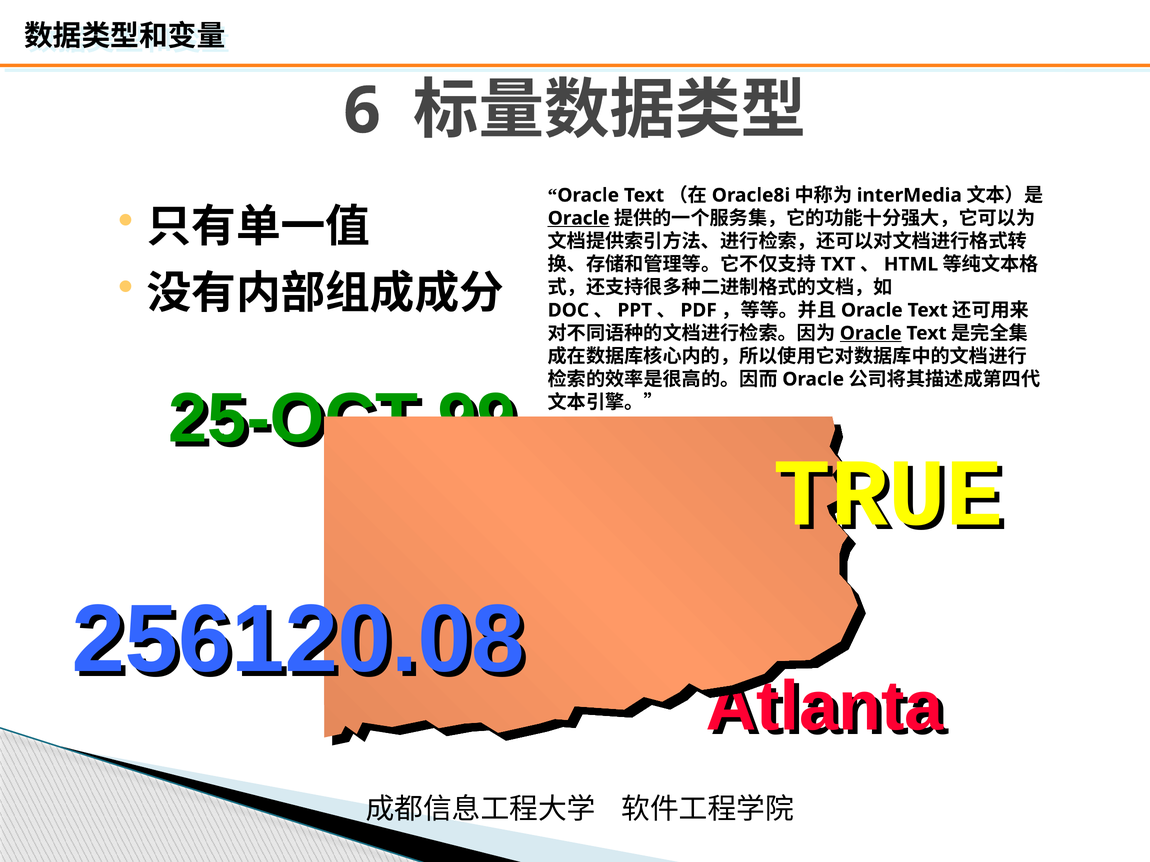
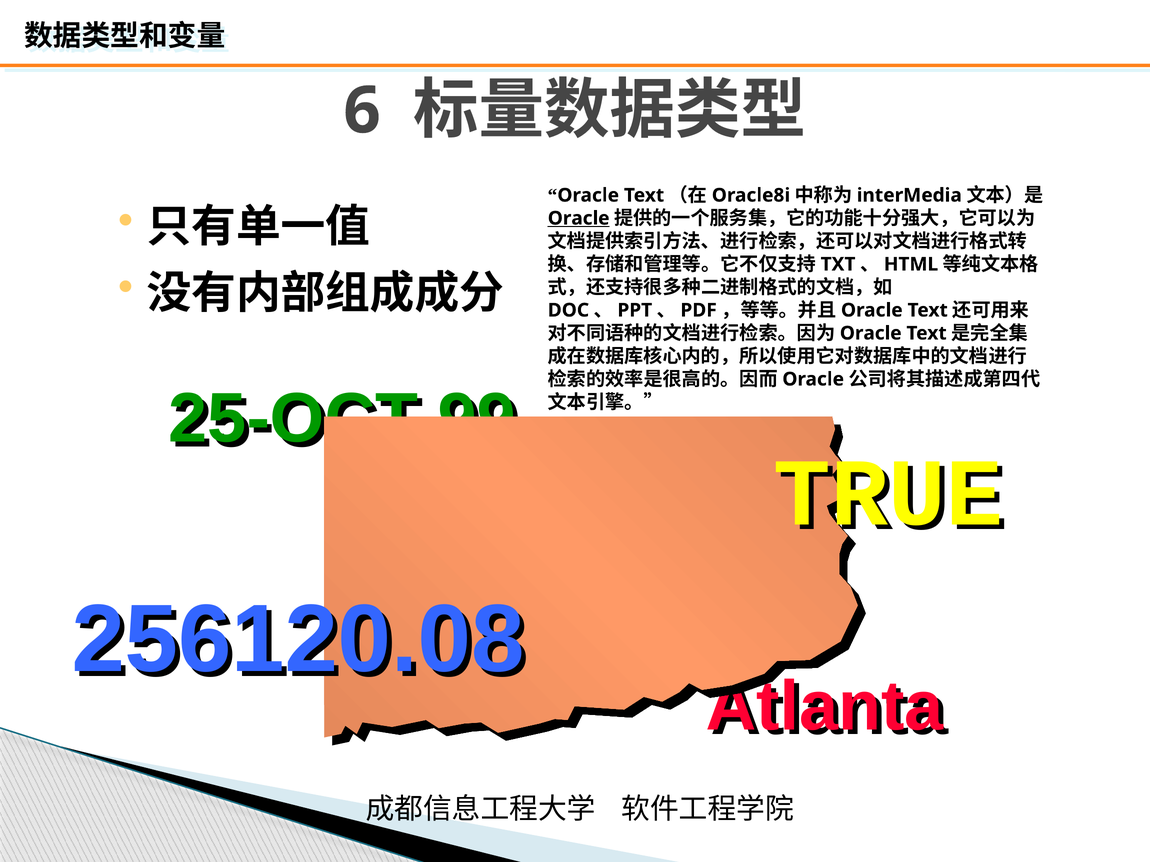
Oracle at (871, 333) underline: present -> none
